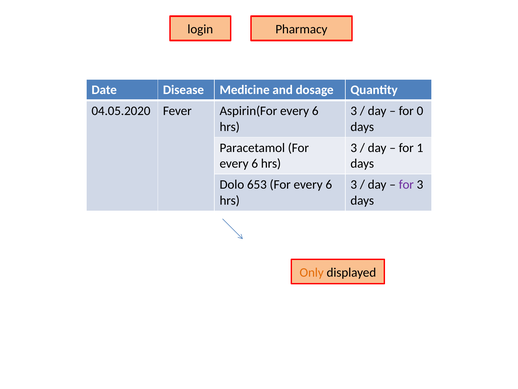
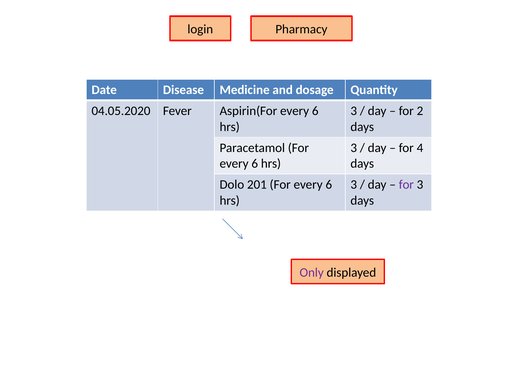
0: 0 -> 2
1: 1 -> 4
653: 653 -> 201
Only colour: orange -> purple
